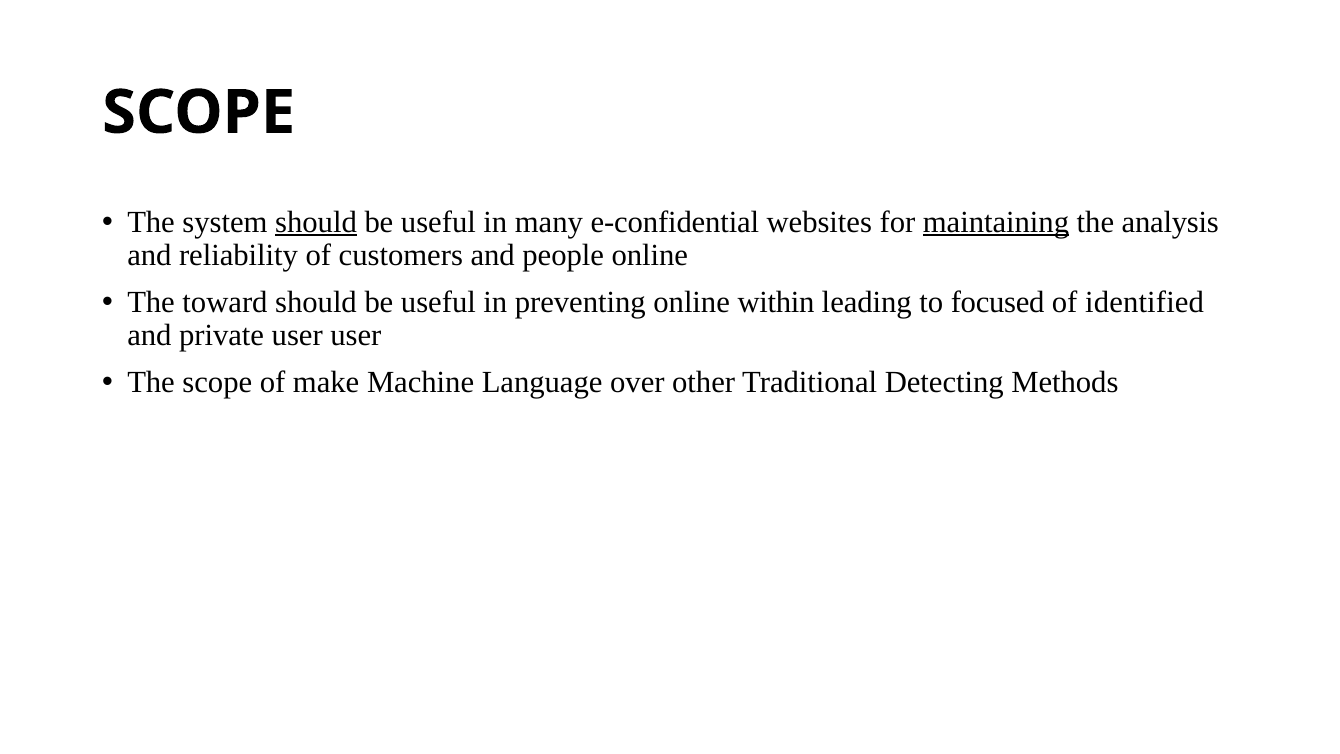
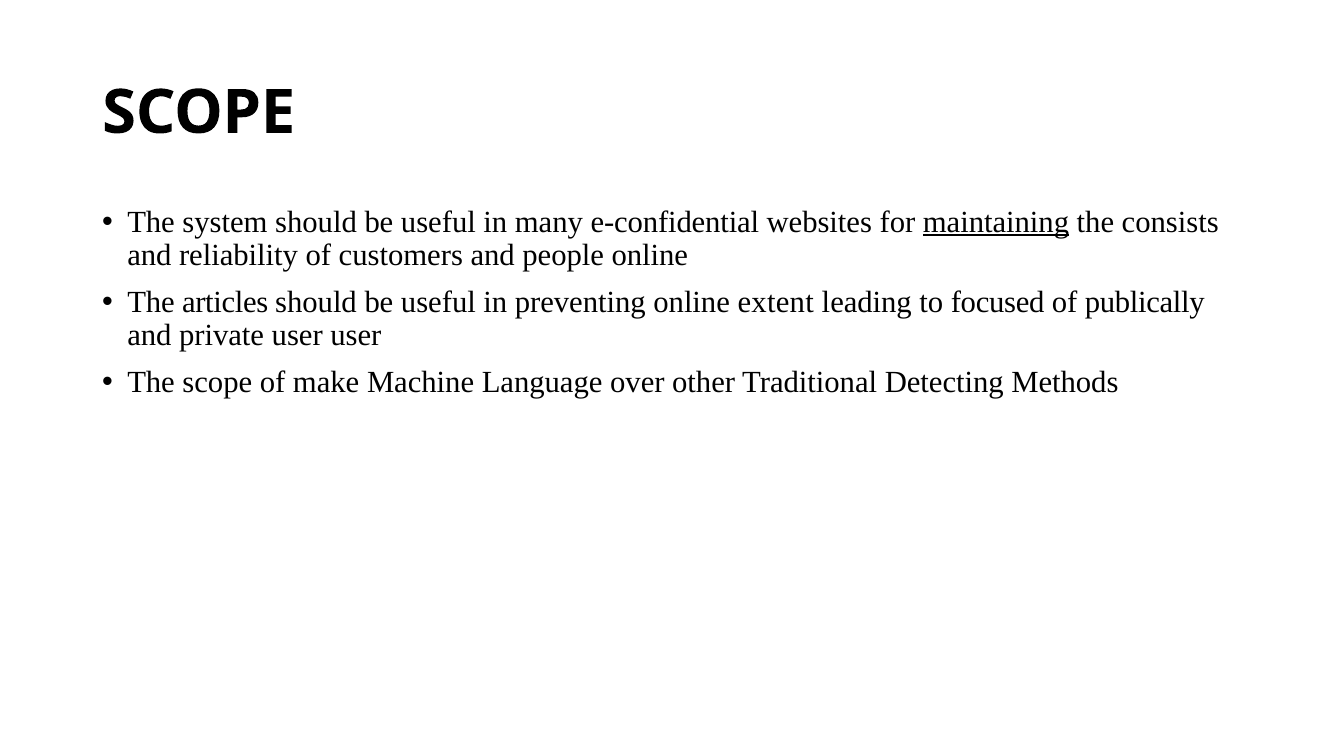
should at (316, 222) underline: present -> none
analysis: analysis -> consists
toward: toward -> articles
within: within -> extent
identified: identified -> publically
